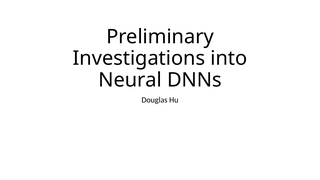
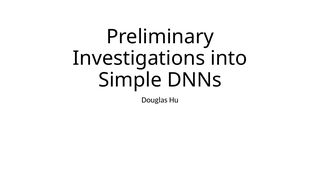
Neural: Neural -> Simple
